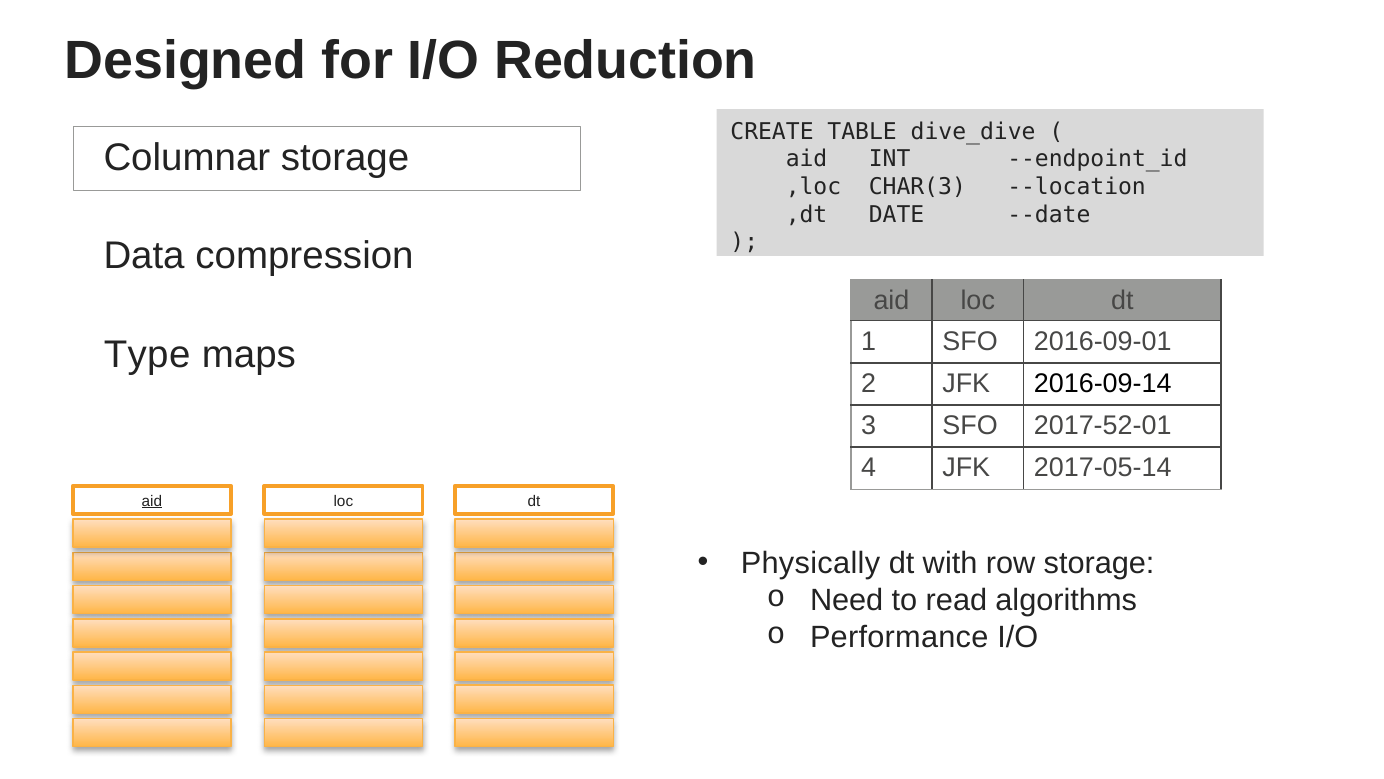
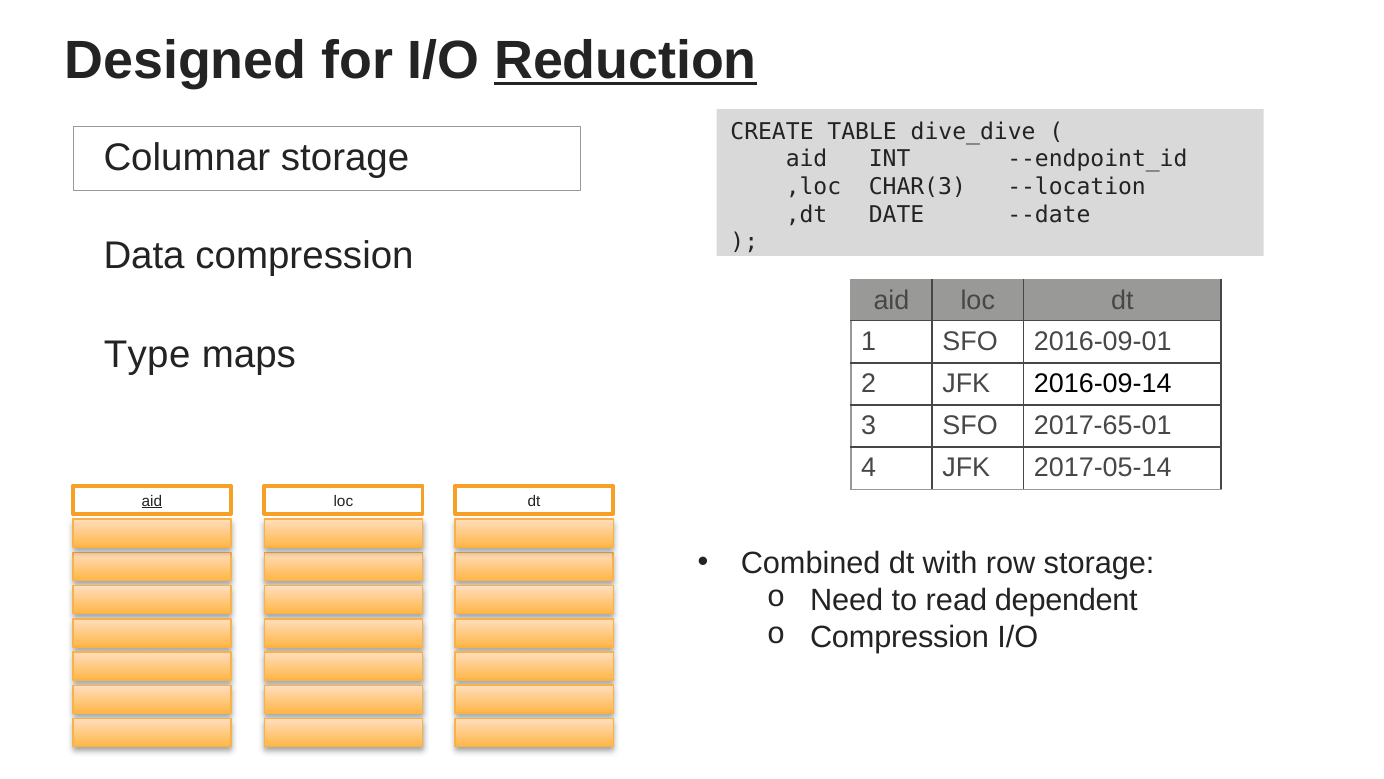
Reduction underline: none -> present
2017-52-01: 2017-52-01 -> 2017-65-01
Physically: Physically -> Combined
algorithms: algorithms -> dependent
Performance at (899, 637): Performance -> Compression
